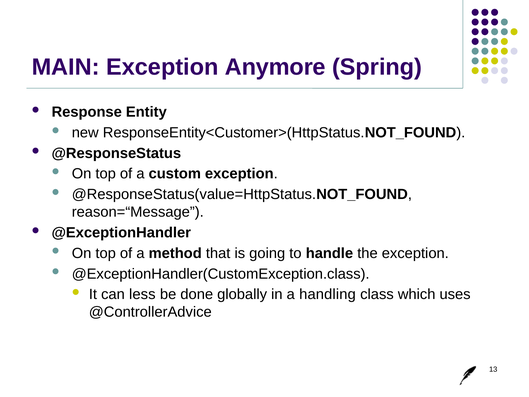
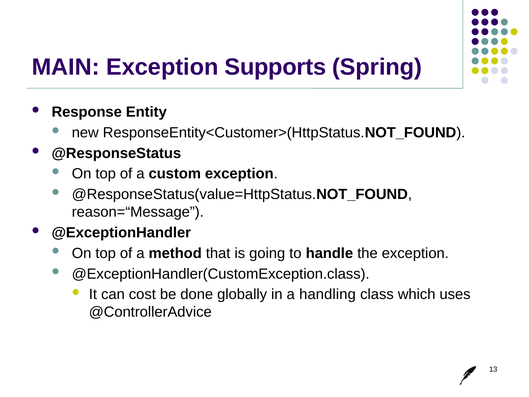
Anymore: Anymore -> Supports
less: less -> cost
